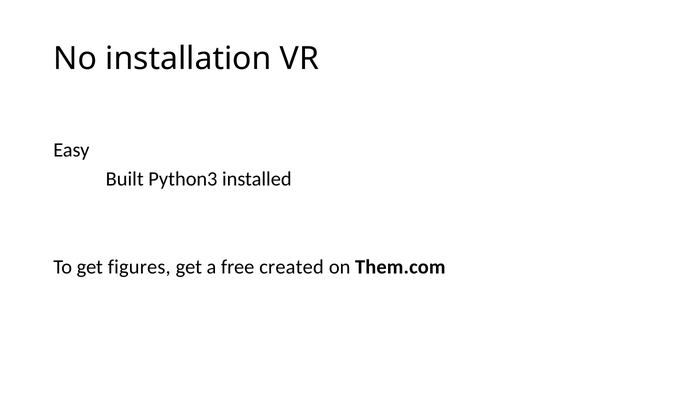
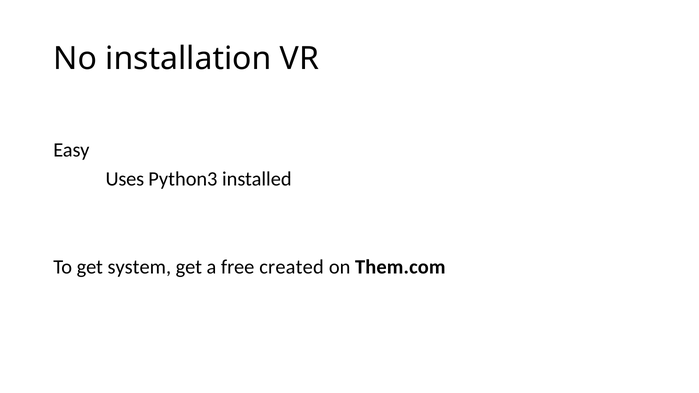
Built: Built -> Uses
figures: figures -> system
